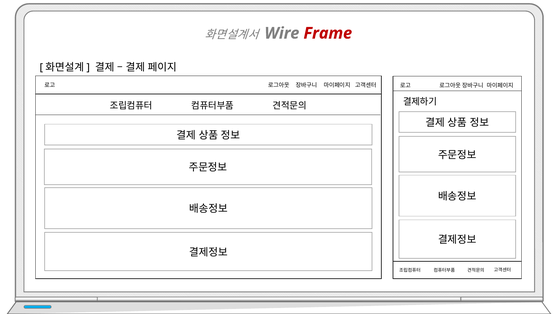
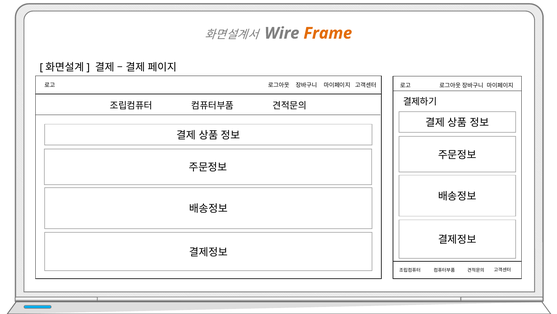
Frame colour: red -> orange
